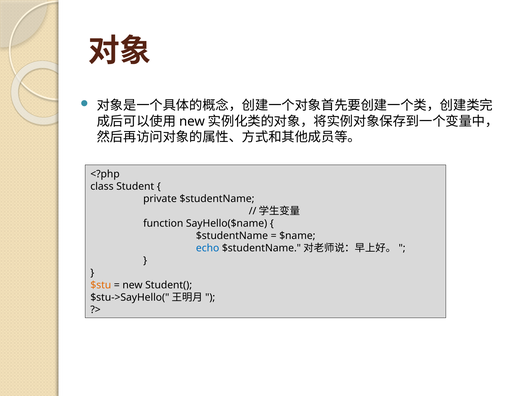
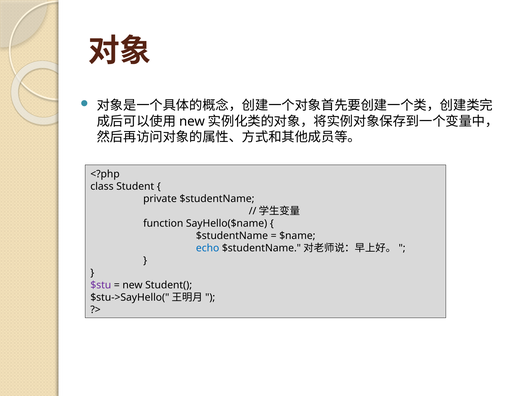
$stu colour: orange -> purple
